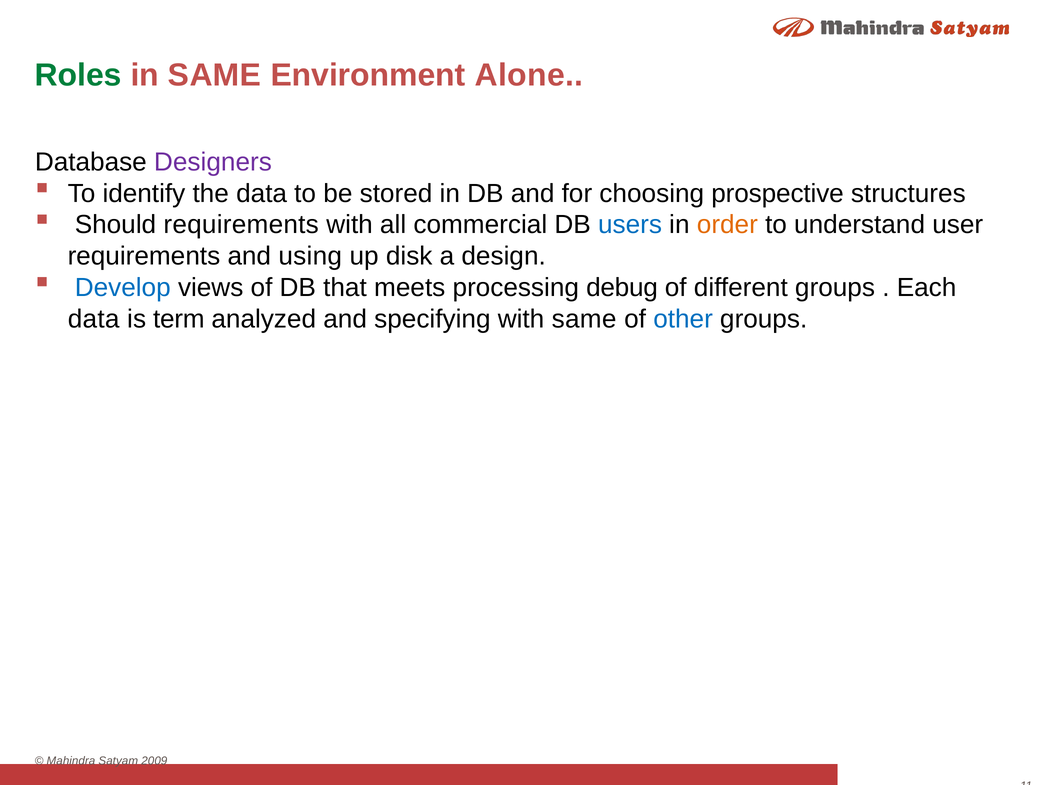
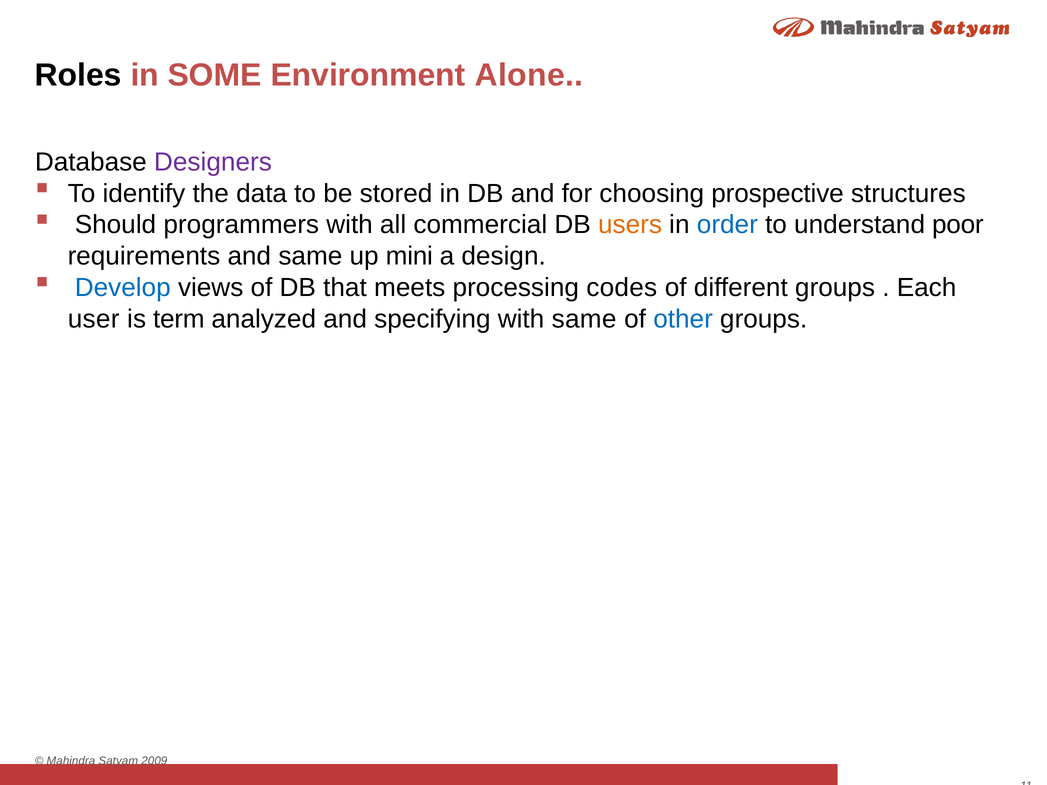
Roles colour: green -> black
in SAME: SAME -> SOME
Should requirements: requirements -> programmers
users colour: blue -> orange
order colour: orange -> blue
user: user -> poor
and using: using -> same
disk: disk -> mini
debug: debug -> codes
data at (94, 319): data -> user
